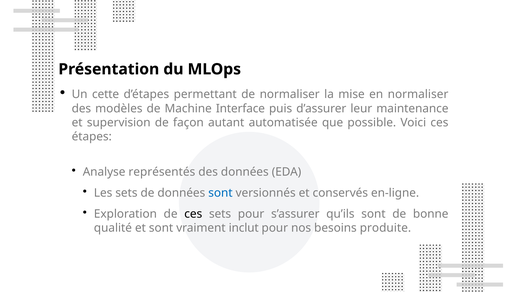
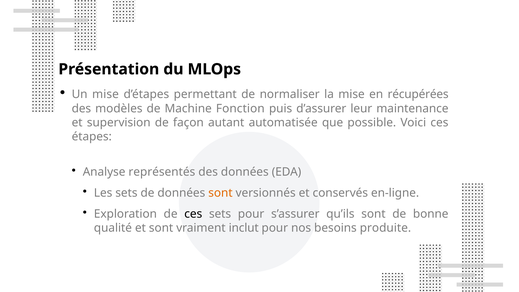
Un cette: cette -> mise
en normaliser: normaliser -> récupérées
Interface: Interface -> Fonction
sont at (220, 193) colour: blue -> orange
